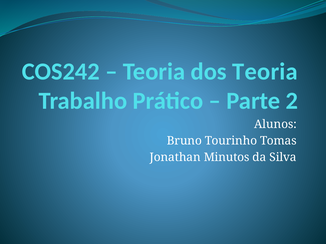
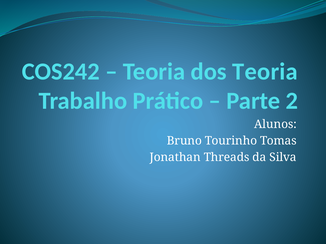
Minutos: Minutos -> Threads
